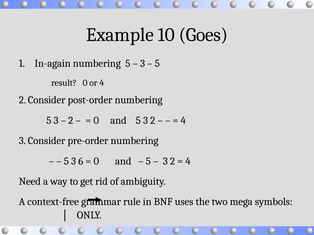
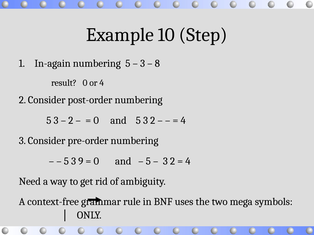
Goes: Goes -> Step
5 at (157, 64): 5 -> 8
6: 6 -> 9
